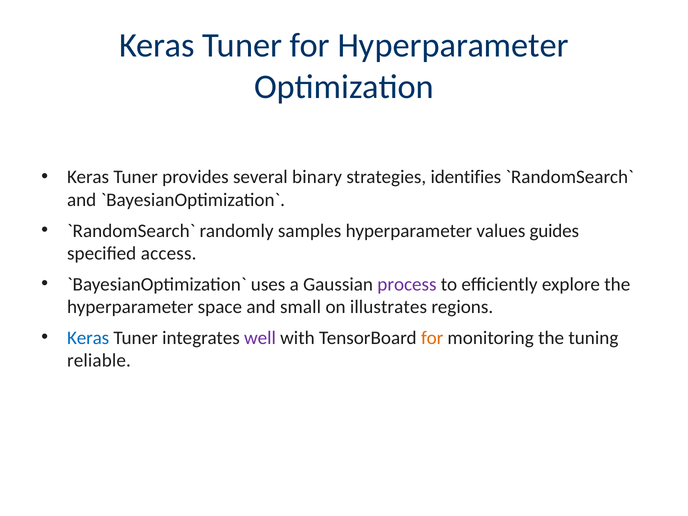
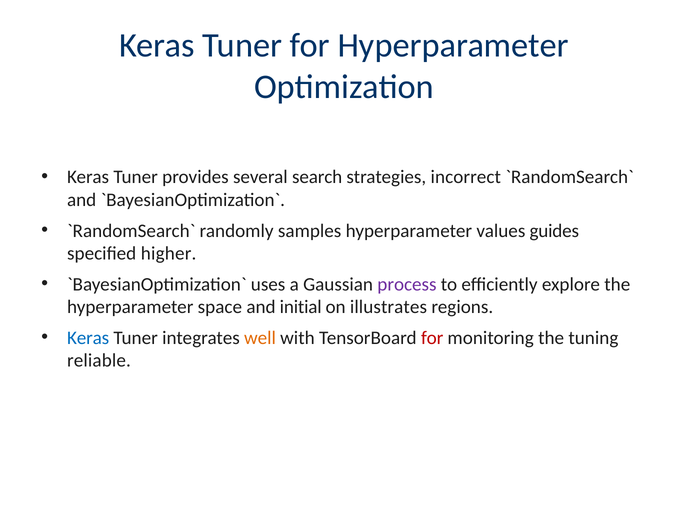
binary: binary -> search
identifies: identifies -> incorrect
access: access -> higher
small: small -> initial
well colour: purple -> orange
for at (432, 338) colour: orange -> red
